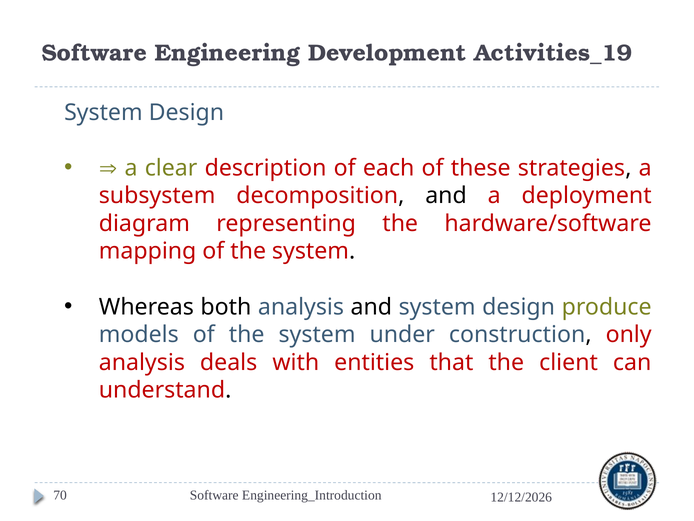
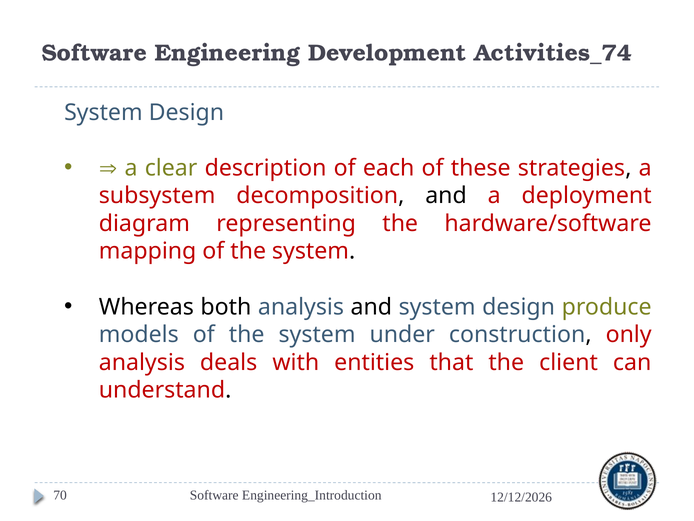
Activities_19: Activities_19 -> Activities_74
